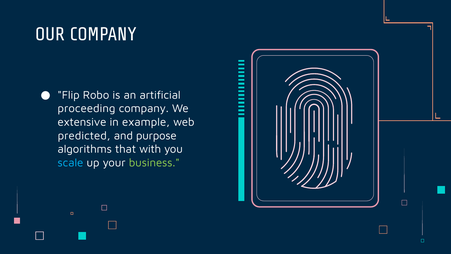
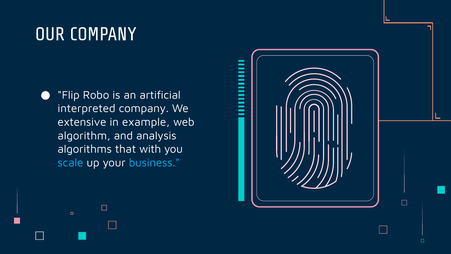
proceeding: proceeding -> interpreted
predicted: predicted -> algorithm
purpose: purpose -> analysis
business colour: light green -> light blue
